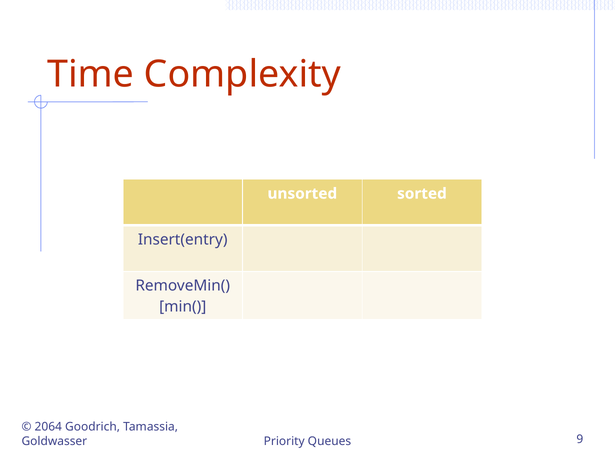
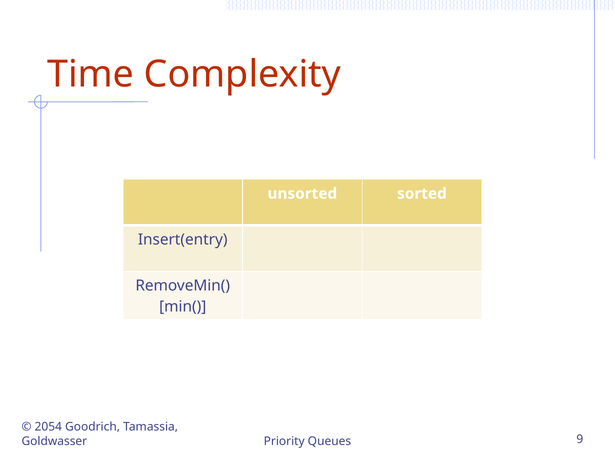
2064: 2064 -> 2054
